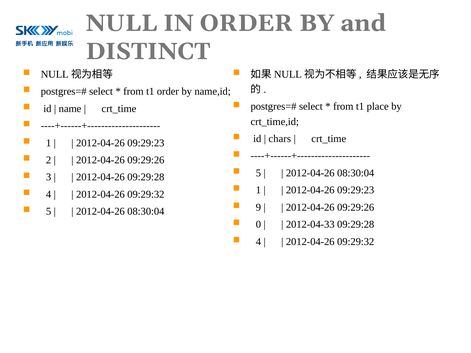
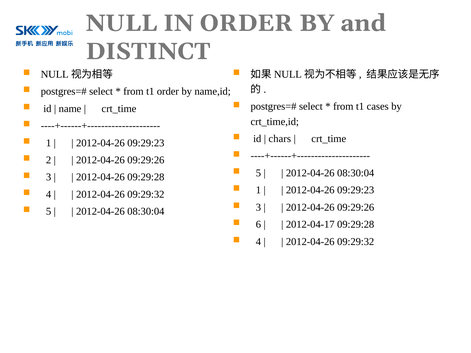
place: place -> cases
9 at (258, 207): 9 -> 3
0: 0 -> 6
2012-04-33: 2012-04-33 -> 2012-04-17
